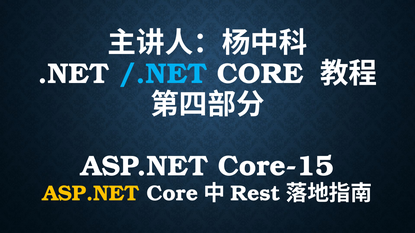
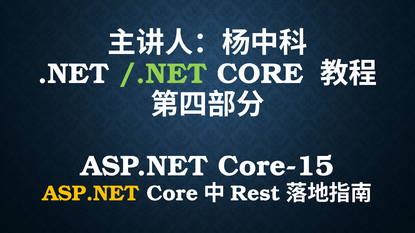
/.NET colour: light blue -> light green
